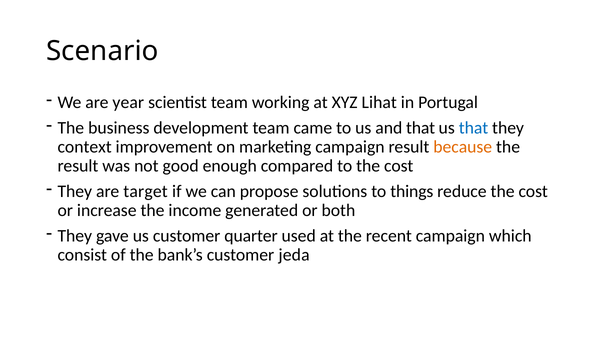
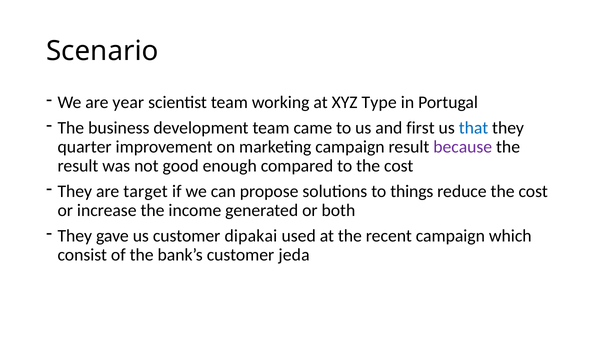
Lihat: Lihat -> Type
and that: that -> first
context: context -> quarter
because colour: orange -> purple
quarter: quarter -> dipakai
